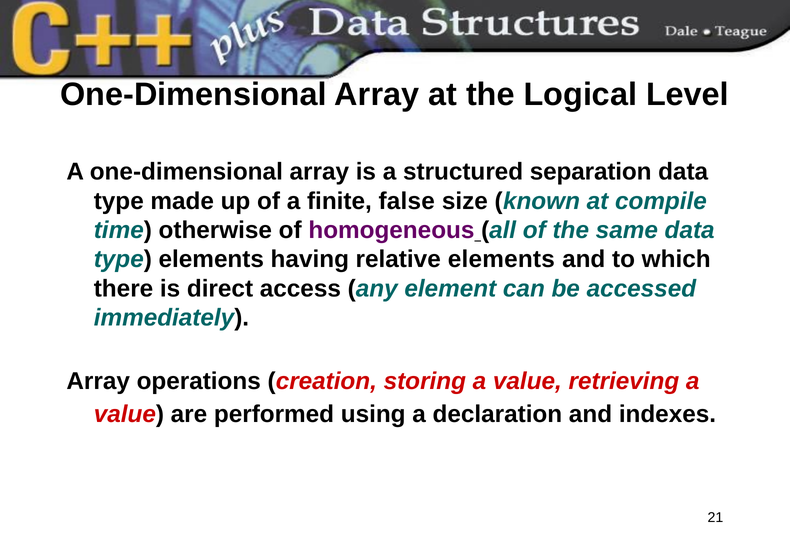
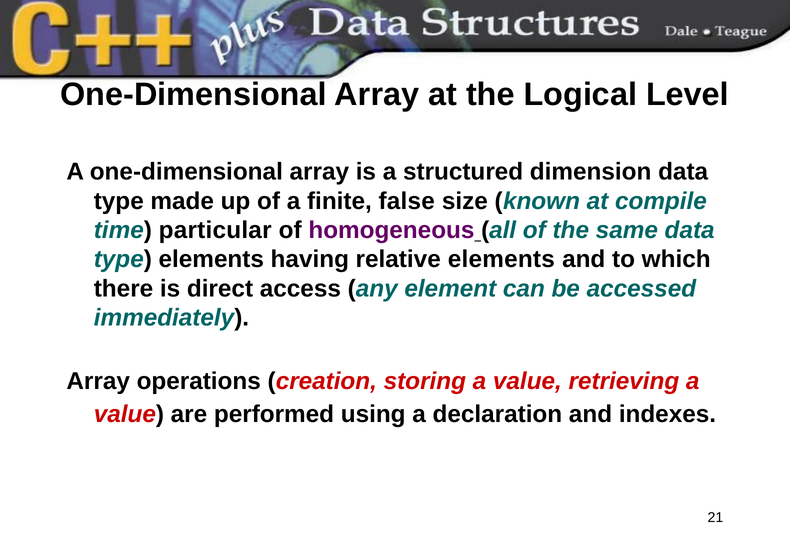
separation: separation -> dimension
otherwise: otherwise -> particular
